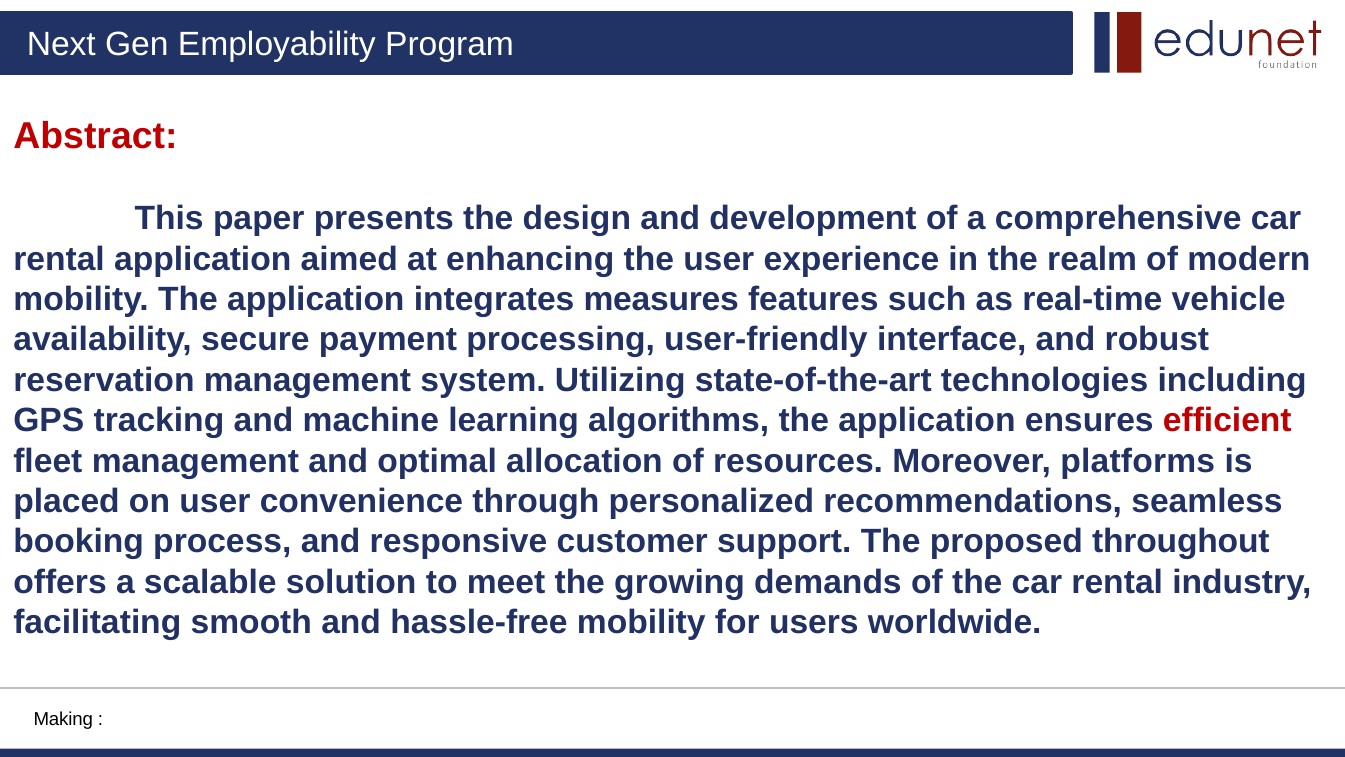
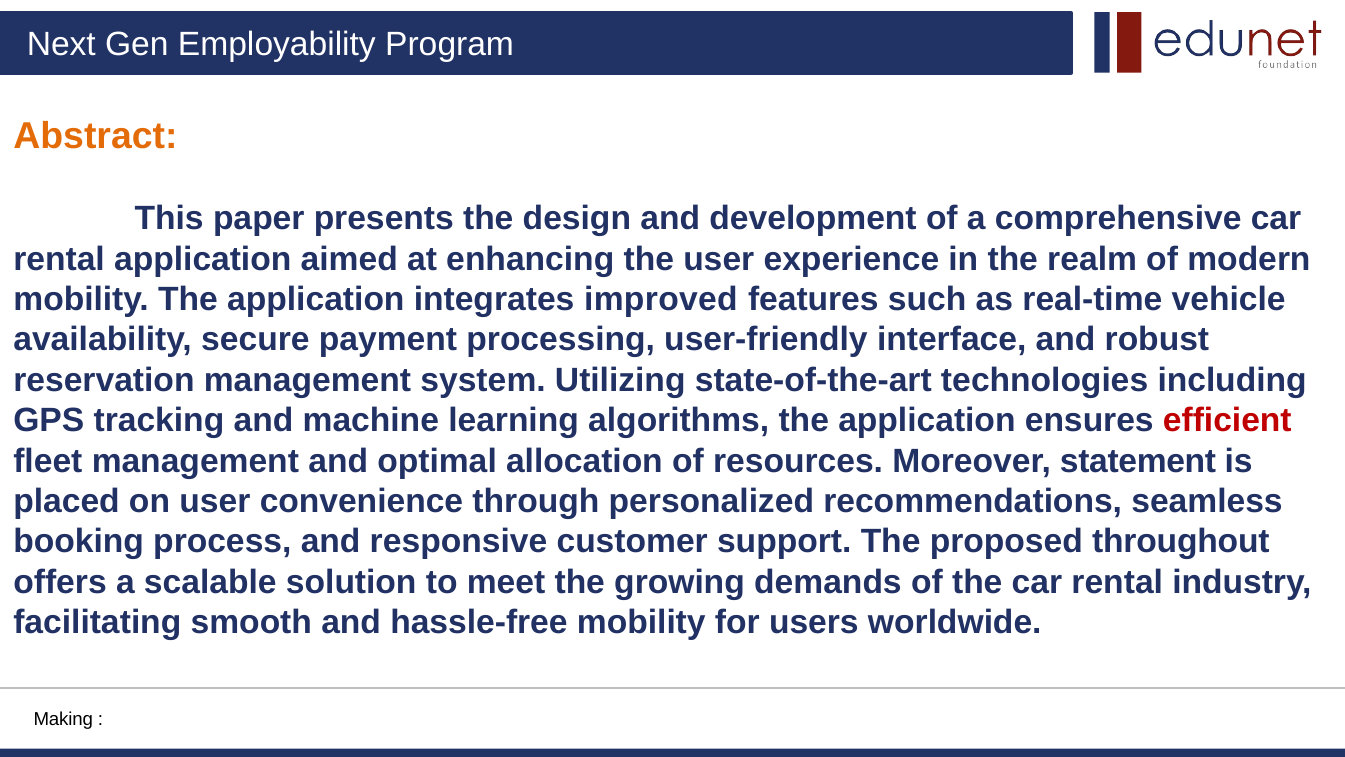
Abstract colour: red -> orange
measures: measures -> improved
platforms: platforms -> statement
